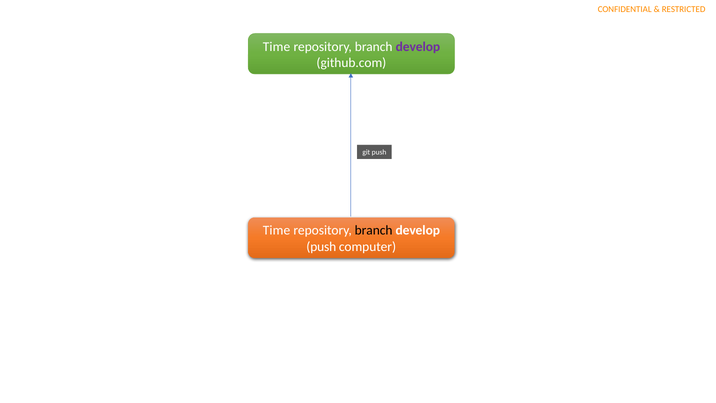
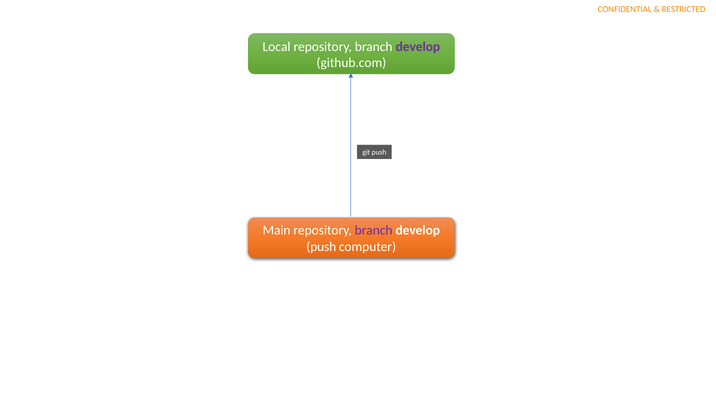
Time at (277, 47): Time -> Local
Time at (277, 230): Time -> Main
branch at (374, 230) colour: black -> purple
